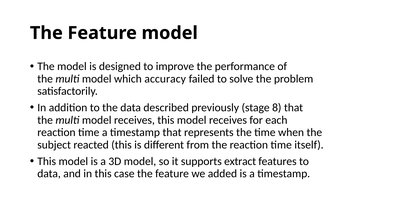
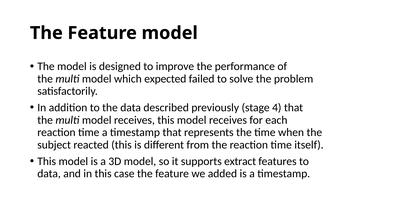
accuracy: accuracy -> expected
8: 8 -> 4
